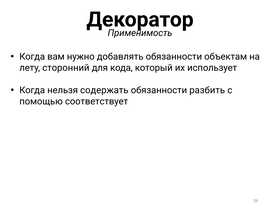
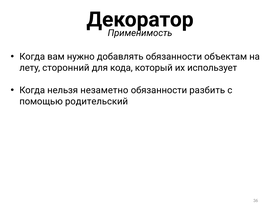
содержать: содержать -> незаметно
соответствует: соответствует -> родительский
